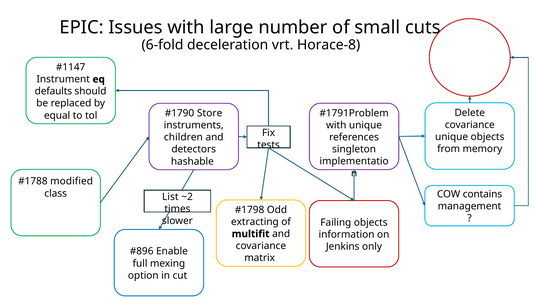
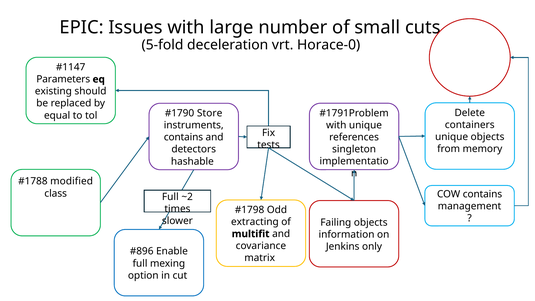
6-fold: 6-fold -> 5-fold
Horace-8: Horace-8 -> Horace-0
Instrument: Instrument -> Parameters
defaults: defaults -> existing
covariance at (470, 125): covariance -> containers
children at (183, 137): children -> contains
List at (170, 197): List -> Full
